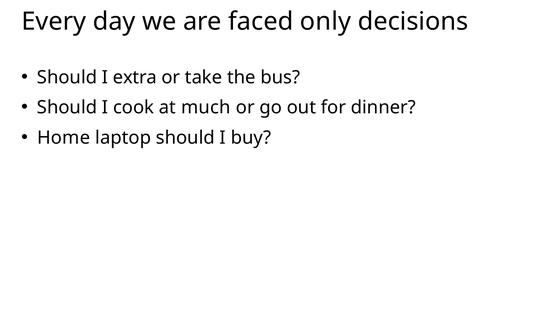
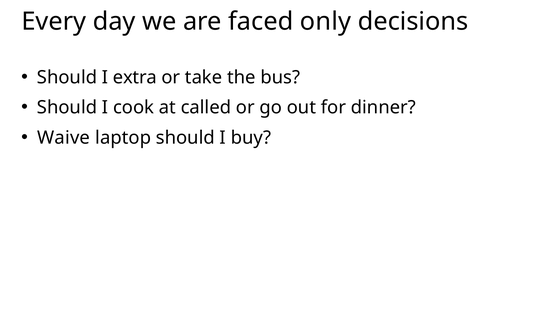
much: much -> called
Home: Home -> Waive
